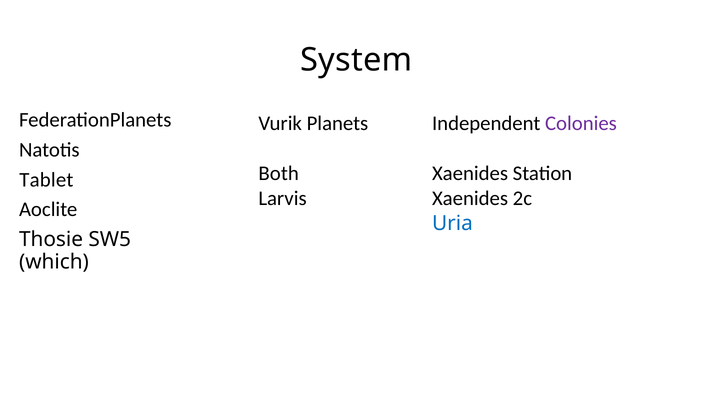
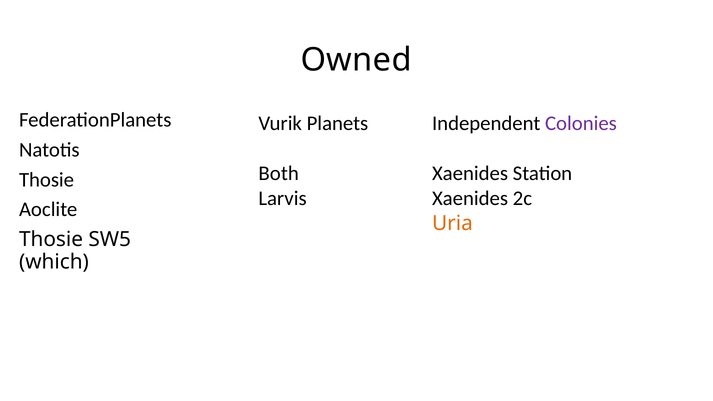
System: System -> Owned
Tablet at (46, 180): Tablet -> Thosie
Uria colour: blue -> orange
